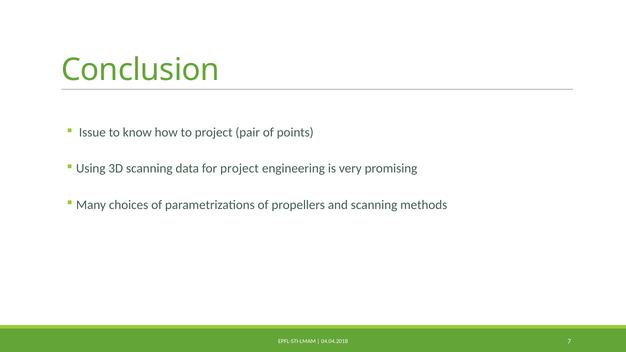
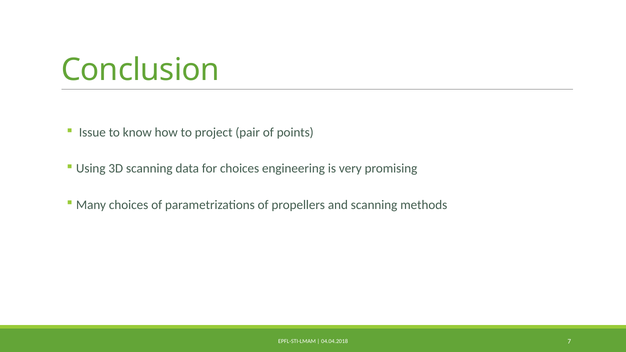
for project: project -> choices
